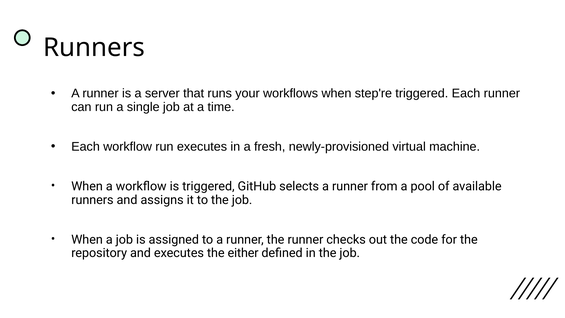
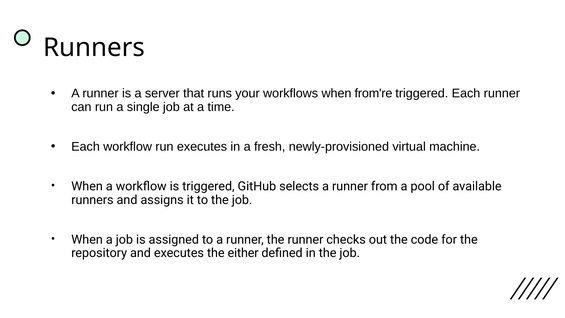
step're: step're -> from're
